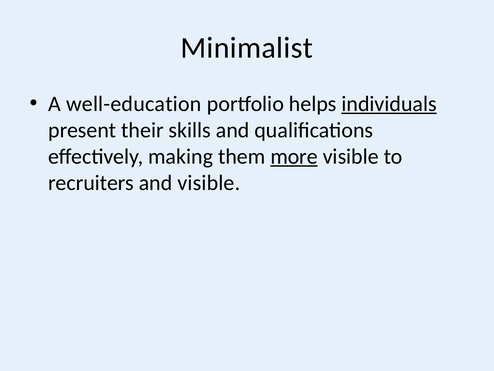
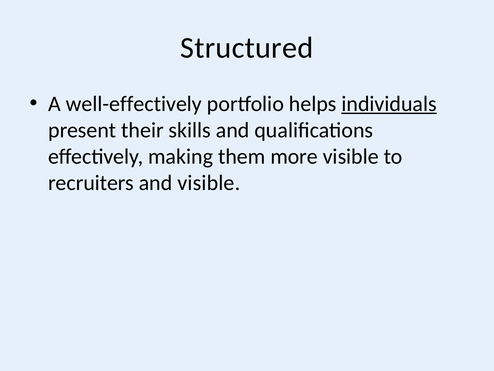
Minimalist: Minimalist -> Structured
well-education: well-education -> well-effectively
more underline: present -> none
